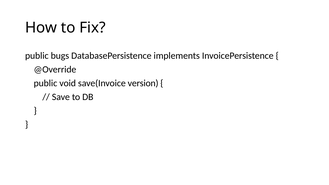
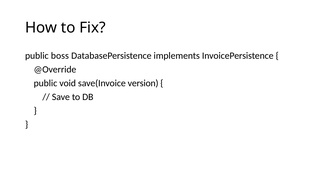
bugs: bugs -> boss
